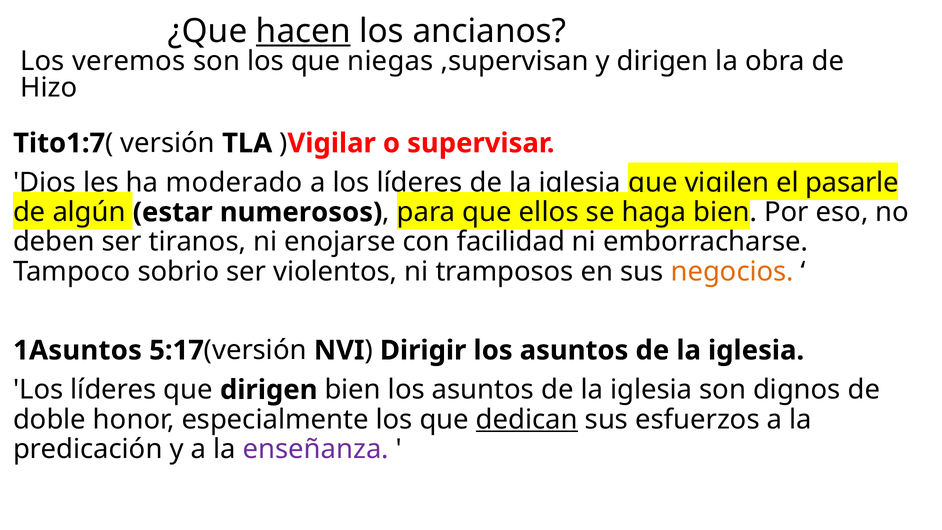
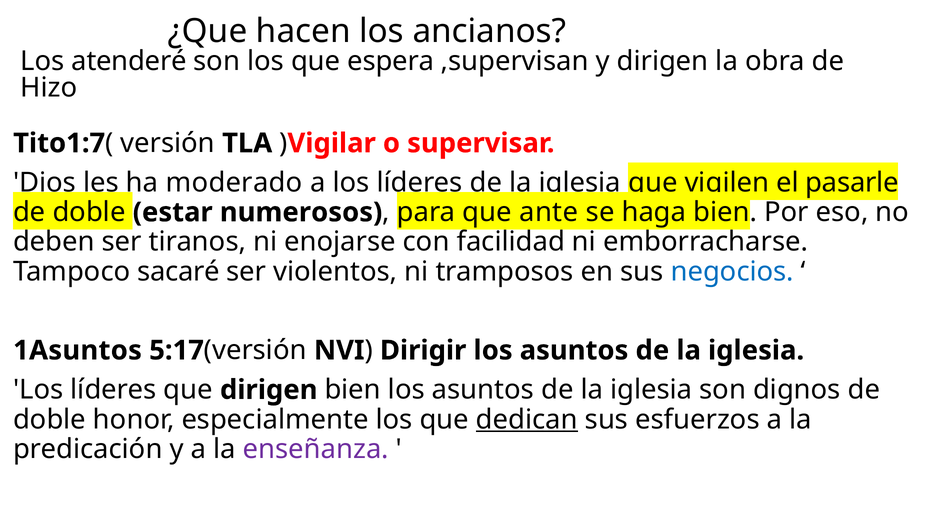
hacen underline: present -> none
veremos: veremos -> atenderé
niegas: niegas -> espera
algún at (89, 212): algún -> doble
ellos: ellos -> ante
sobrio: sobrio -> sacaré
negocios colour: orange -> blue
